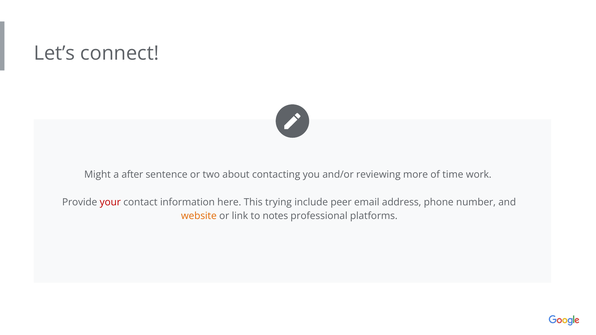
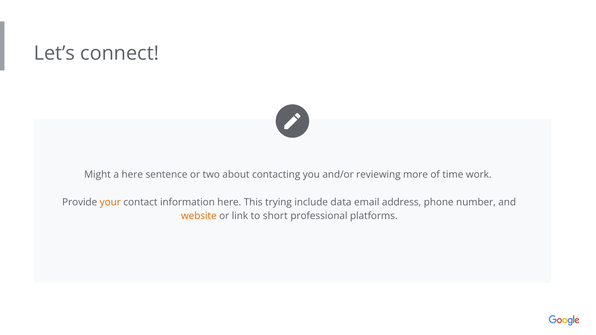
a after: after -> here
your colour: red -> orange
peer: peer -> data
notes: notes -> short
